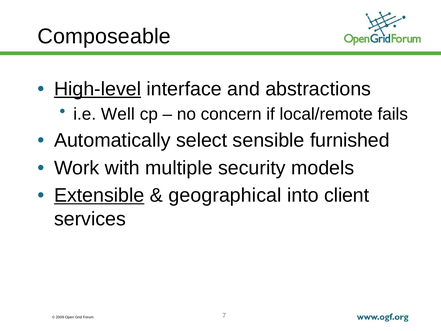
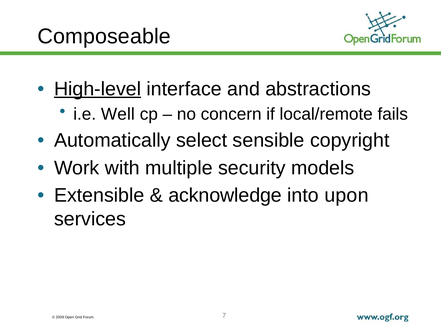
furnished: furnished -> copyright
Extensible underline: present -> none
geographical: geographical -> acknowledge
client: client -> upon
